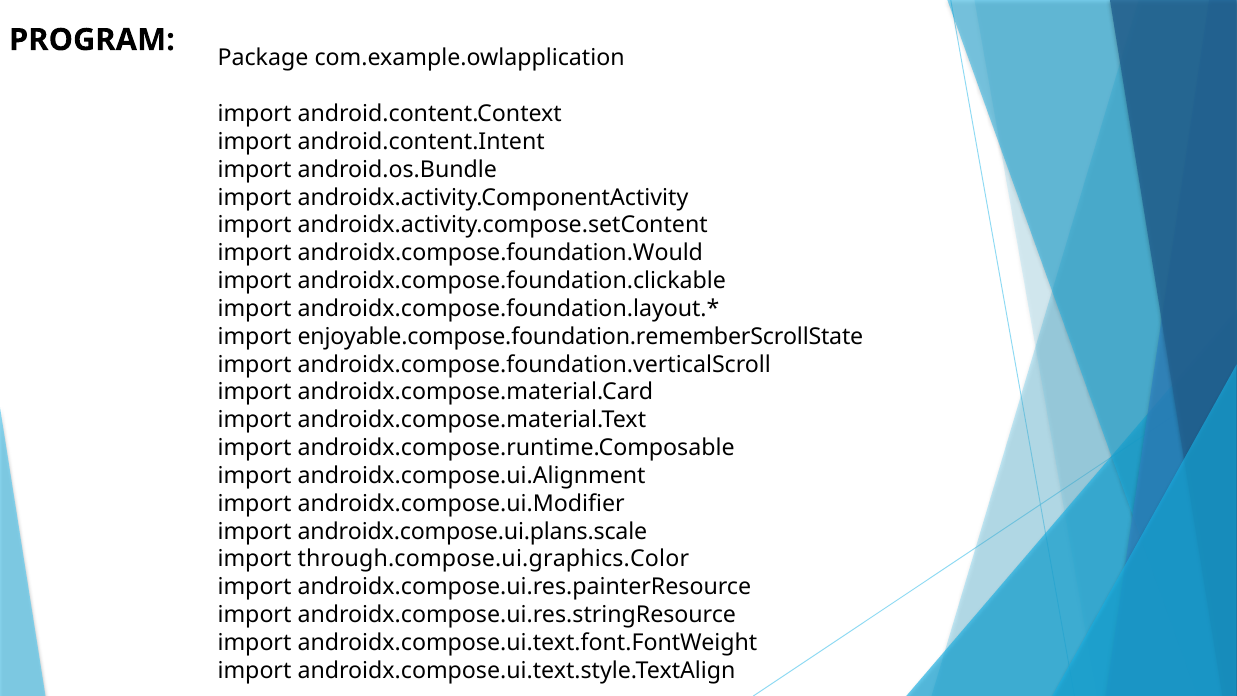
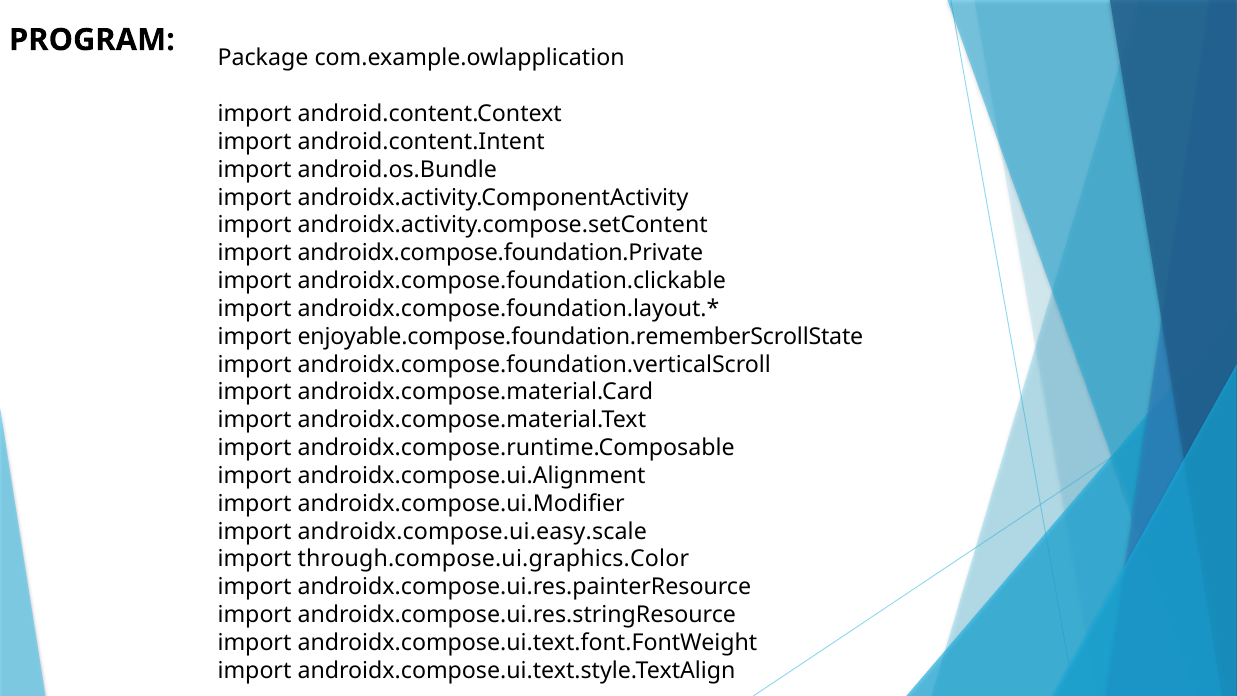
androidx.compose.foundation.Would: androidx.compose.foundation.Would -> androidx.compose.foundation.Private
androidx.compose.ui.plans.scale: androidx.compose.ui.plans.scale -> androidx.compose.ui.easy.scale
